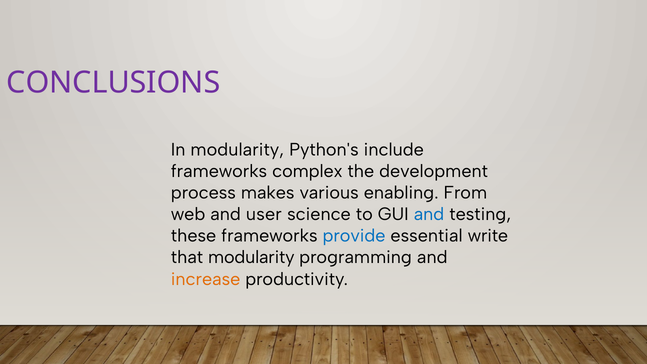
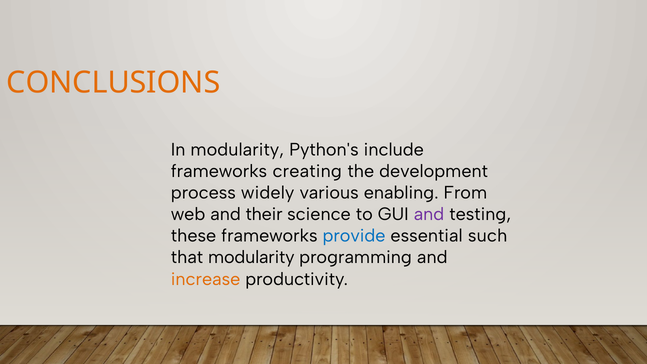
CONCLUSIONS colour: purple -> orange
complex: complex -> creating
makes: makes -> widely
user: user -> their
and at (429, 214) colour: blue -> purple
write: write -> such
